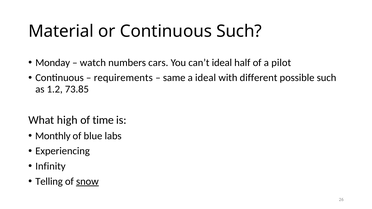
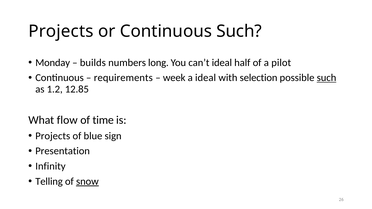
Material at (61, 31): Material -> Projects
watch: watch -> builds
cars: cars -> long
same: same -> week
different: different -> selection
such at (327, 78) underline: none -> present
73.85: 73.85 -> 12.85
high: high -> flow
Monthly at (53, 136): Monthly -> Projects
labs: labs -> sign
Experiencing: Experiencing -> Presentation
